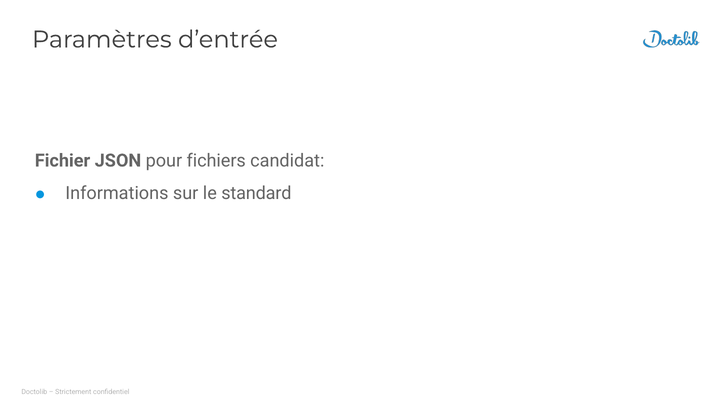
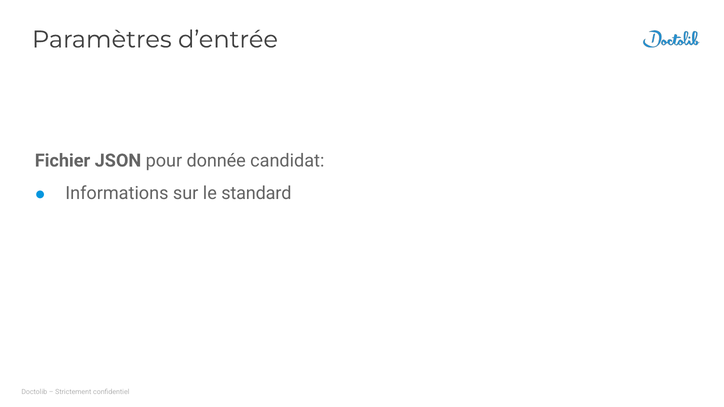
fichiers: fichiers -> donnée
